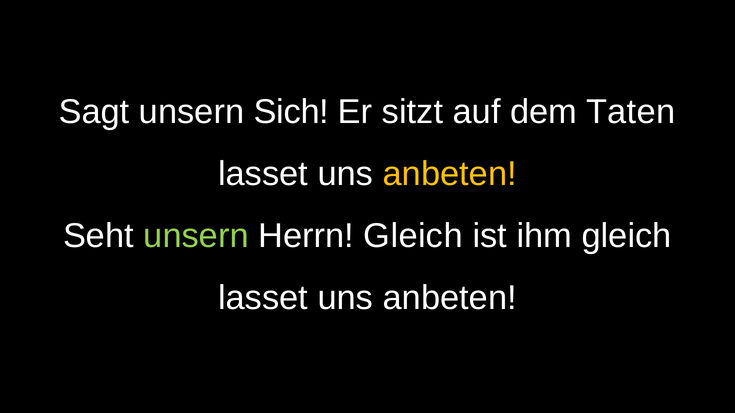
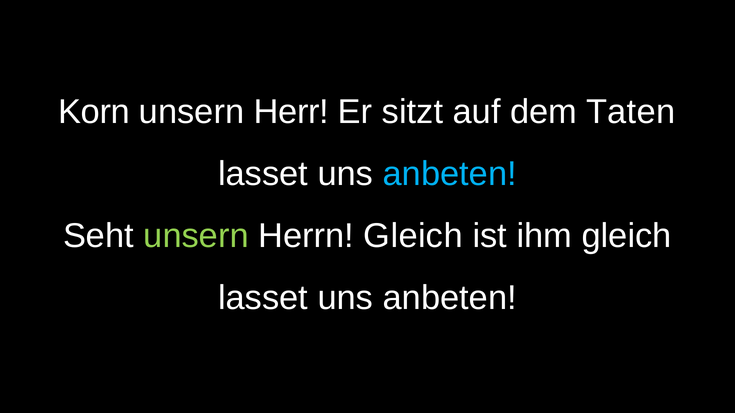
Sagt: Sagt -> Korn
Sich: Sich -> Herr
anbeten at (450, 174) colour: yellow -> light blue
